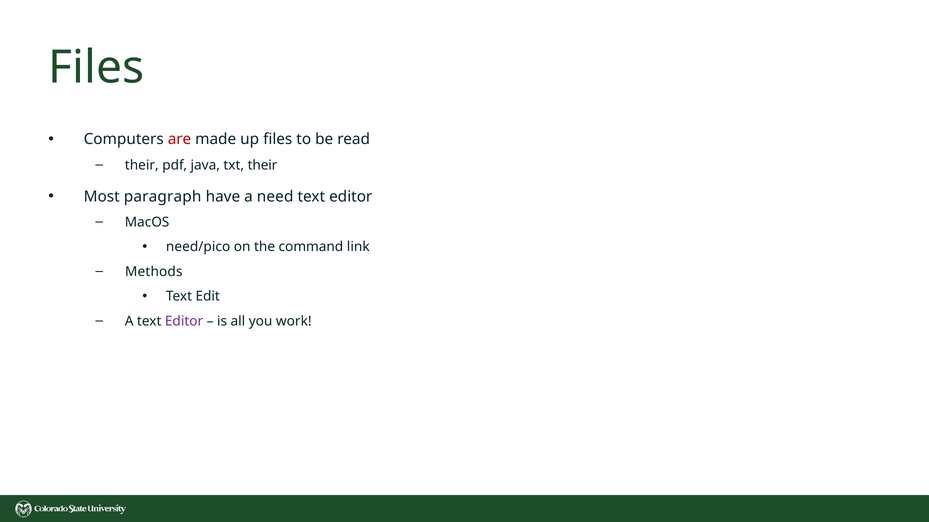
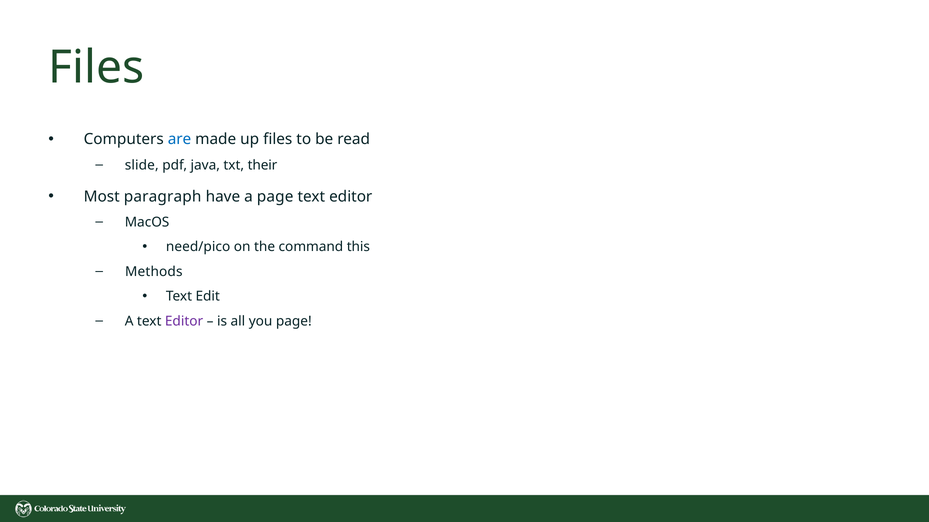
are colour: red -> blue
their at (142, 165): their -> slide
a need: need -> page
link: link -> this
you work: work -> page
